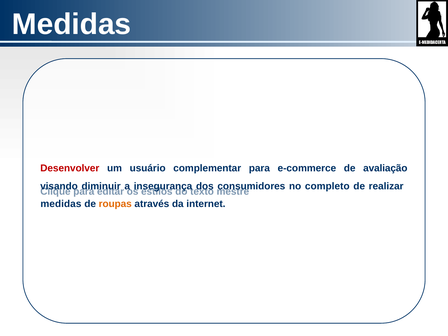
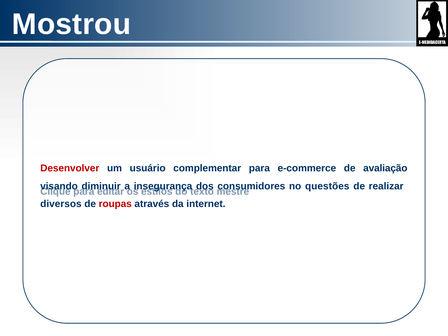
Medidas at (72, 24): Medidas -> Mostrou
completo: completo -> questões
medidas at (61, 204): medidas -> diversos
roupas colour: orange -> red
